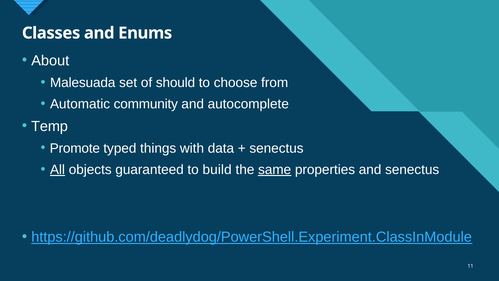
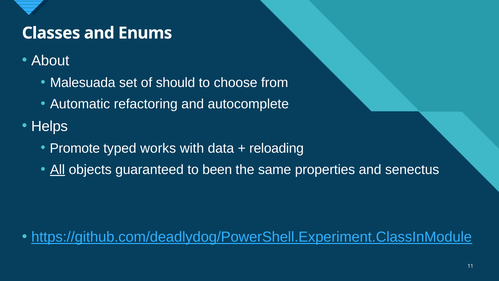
community: community -> refactoring
Temp: Temp -> Helps
things: things -> works
senectus at (276, 148): senectus -> reloading
build: build -> been
same underline: present -> none
